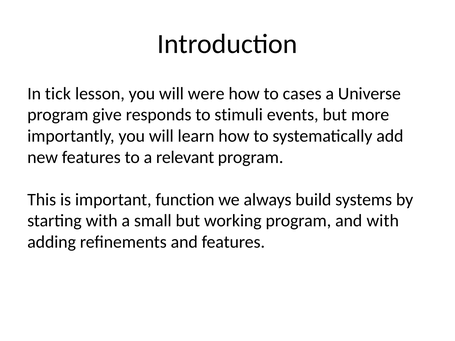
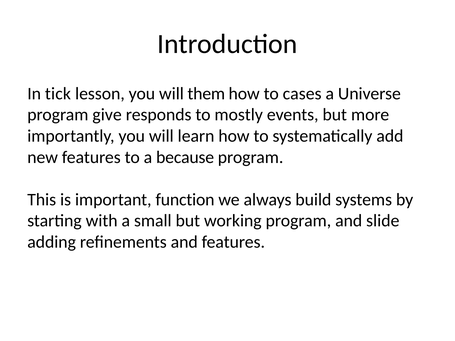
were: were -> them
stimuli: stimuli -> mostly
relevant: relevant -> because
and with: with -> slide
